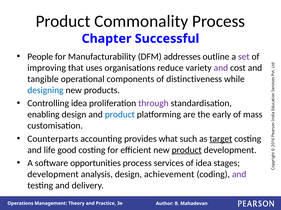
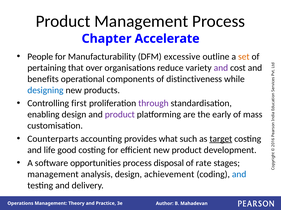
Product Commonality: Commonality -> Management
Successful: Successful -> Accelerate
addresses: addresses -> excessive
set colour: purple -> orange
improving: improving -> pertaining
uses: uses -> over
tangible: tangible -> benefits
Controlling idea: idea -> first
product at (120, 115) colour: blue -> purple
product at (187, 150) underline: present -> none
services: services -> disposal
of idea: idea -> rate
development at (53, 175): development -> management
and at (239, 175) colour: purple -> blue
